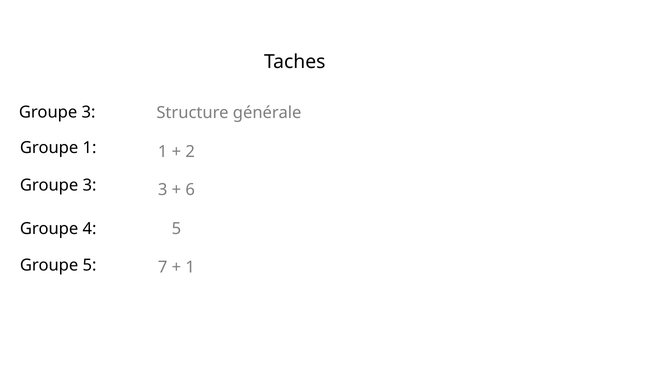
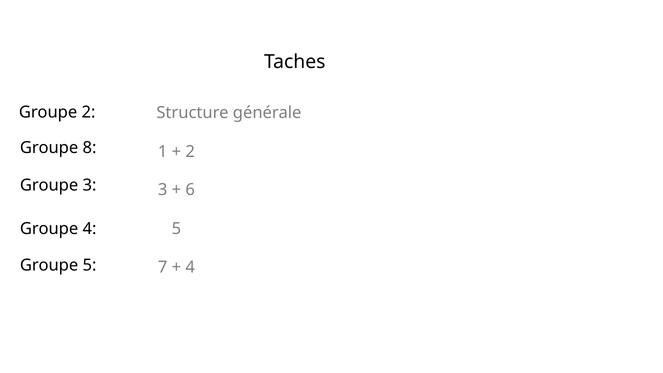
3 at (89, 112): 3 -> 2
Groupe 1: 1 -> 8
1 at (190, 267): 1 -> 4
